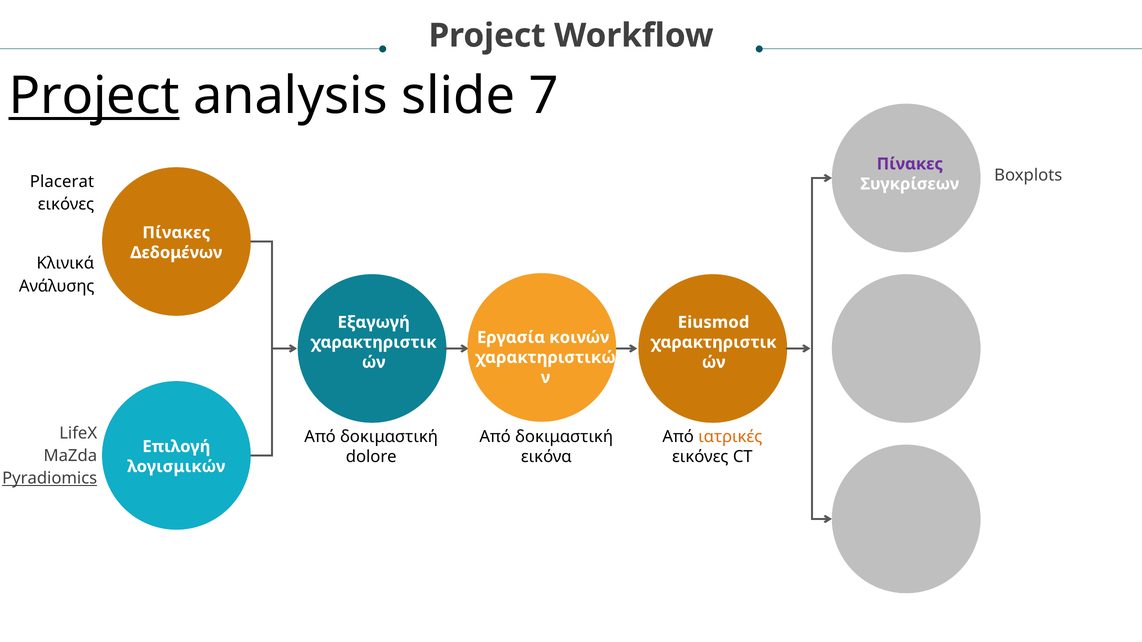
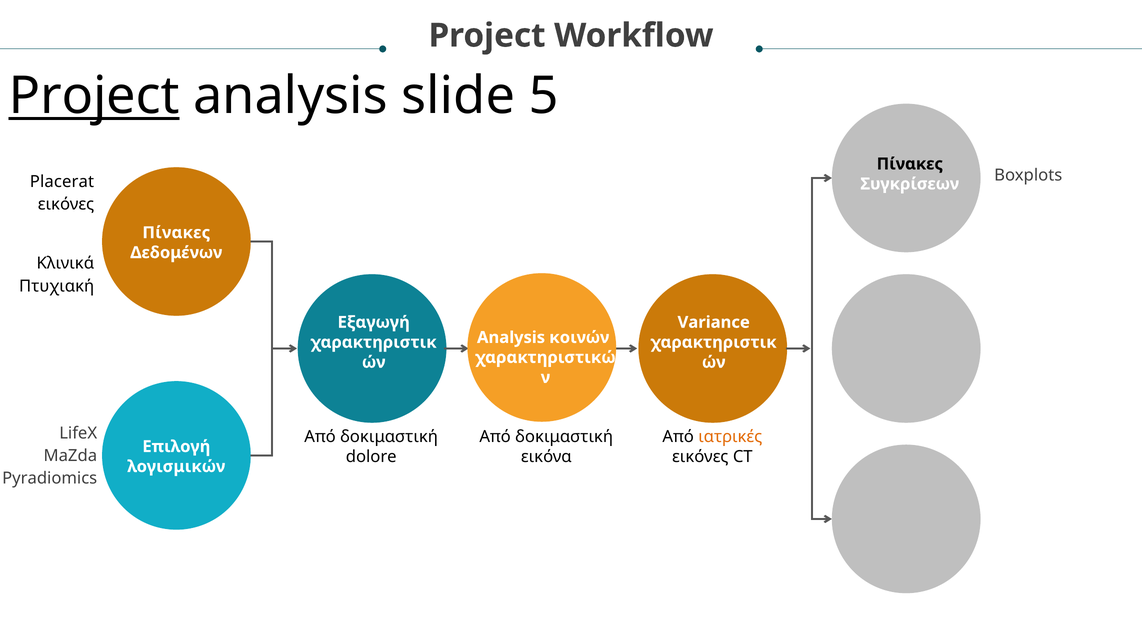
7: 7 -> 5
Πίνακες at (910, 164) colour: purple -> black
Ανάλυσης: Ανάλυσης -> Πτυχιακή
Eiusmod: Eiusmod -> Variance
Εργασία at (511, 338): Εργασία -> Analysis
Pyradiomics underline: present -> none
